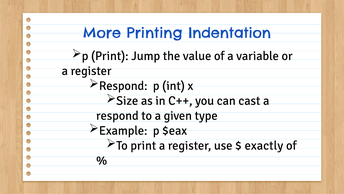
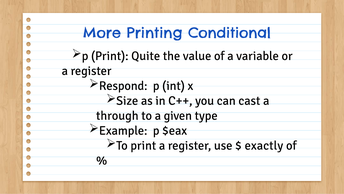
Indentation: Indentation -> Conditional
Jump: Jump -> Quite
respond at (117, 115): respond -> through
